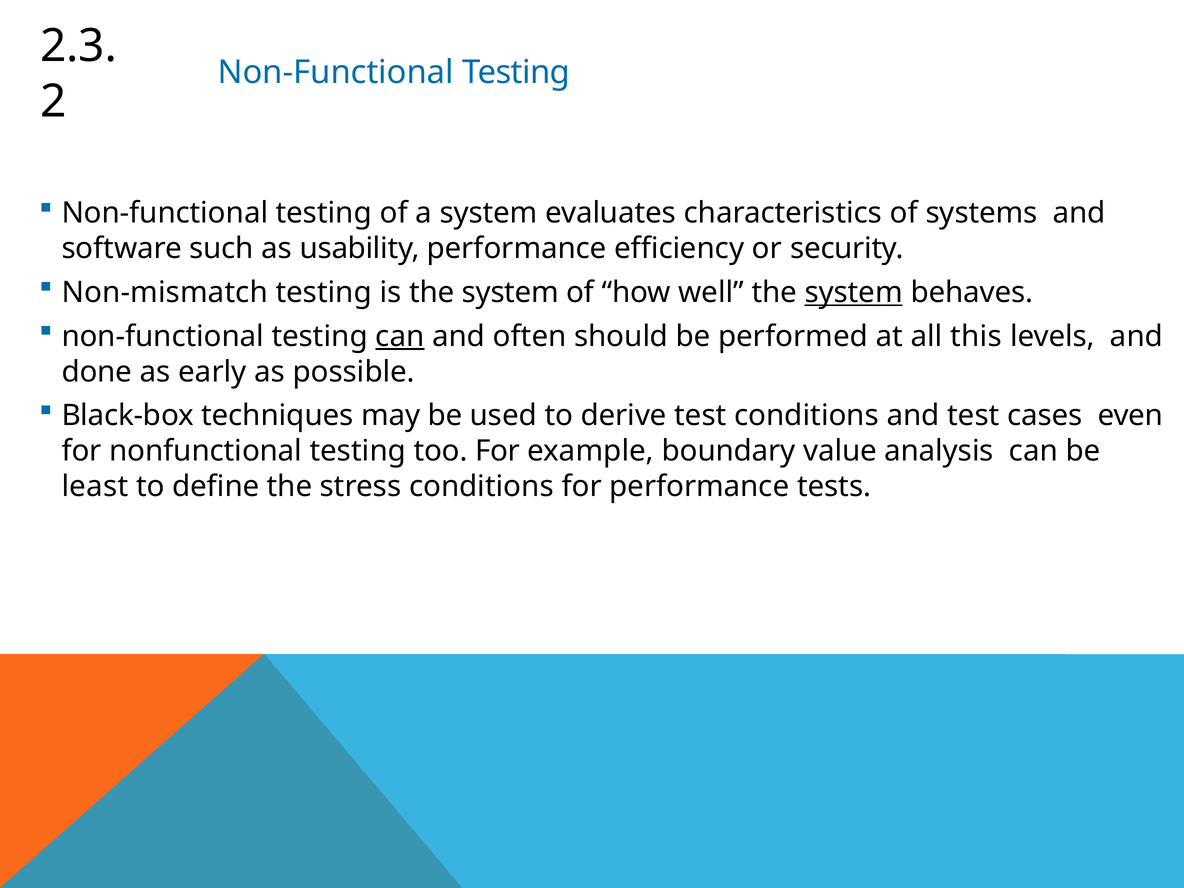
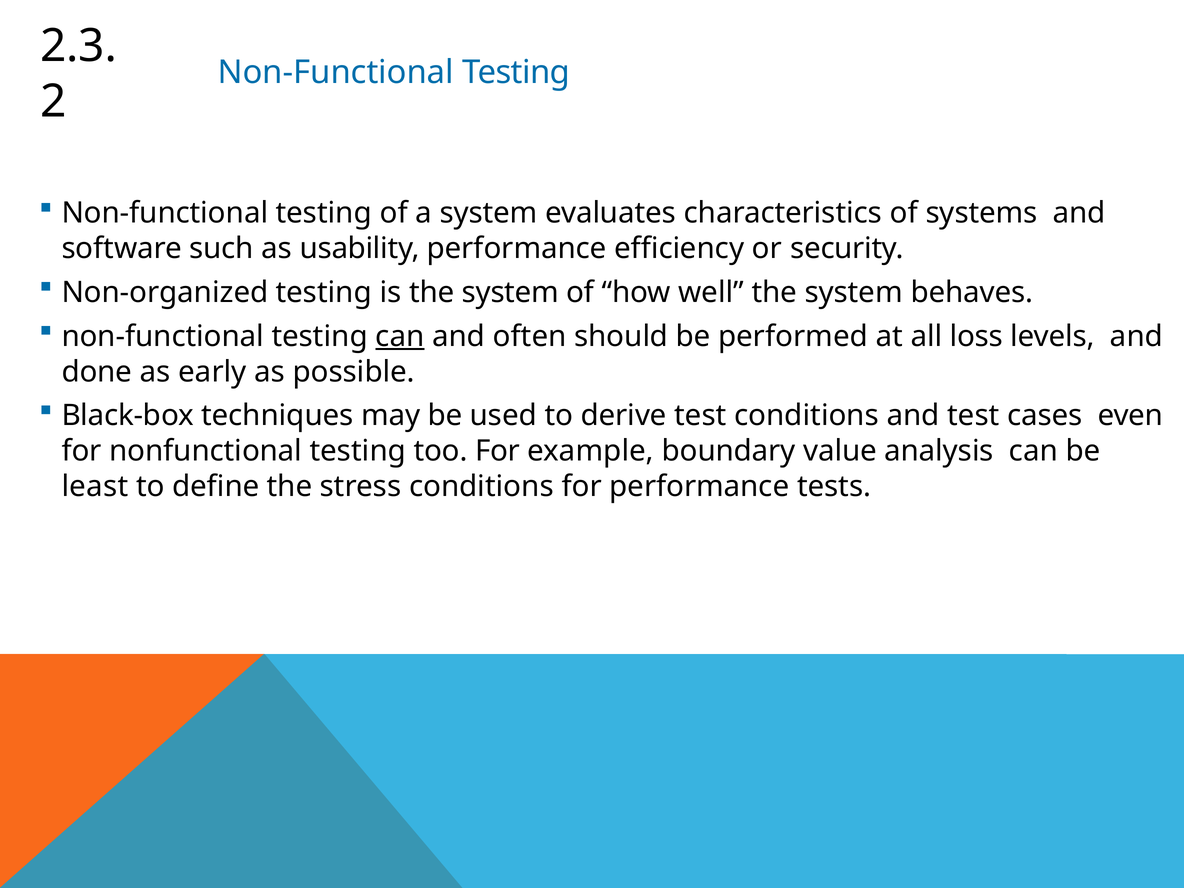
Non-mismatch: Non-mismatch -> Non-organized
system at (854, 292) underline: present -> none
this: this -> loss
